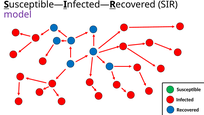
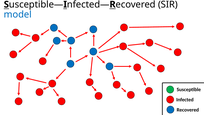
model colour: purple -> blue
